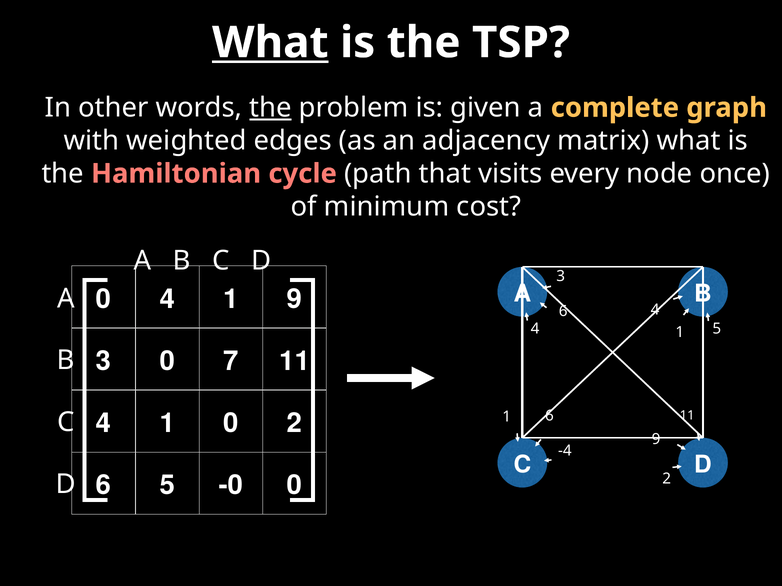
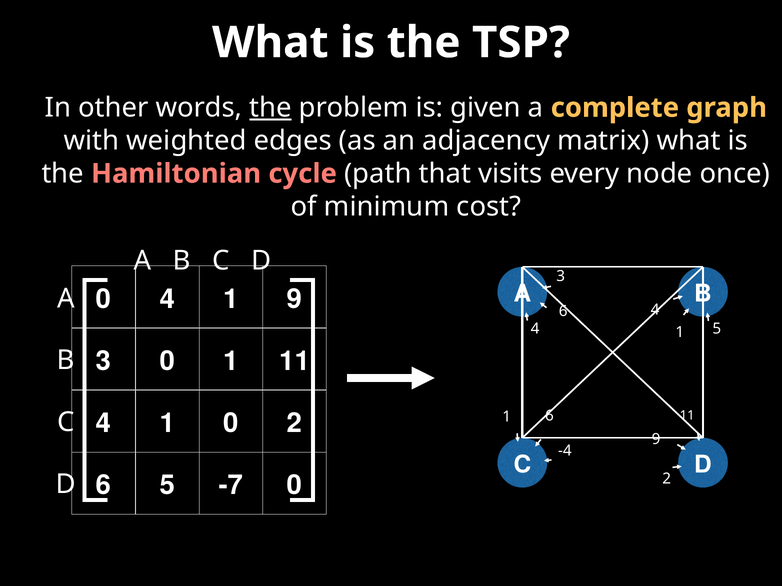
What at (270, 43) underline: present -> none
0 7: 7 -> 1
-0: -0 -> -7
